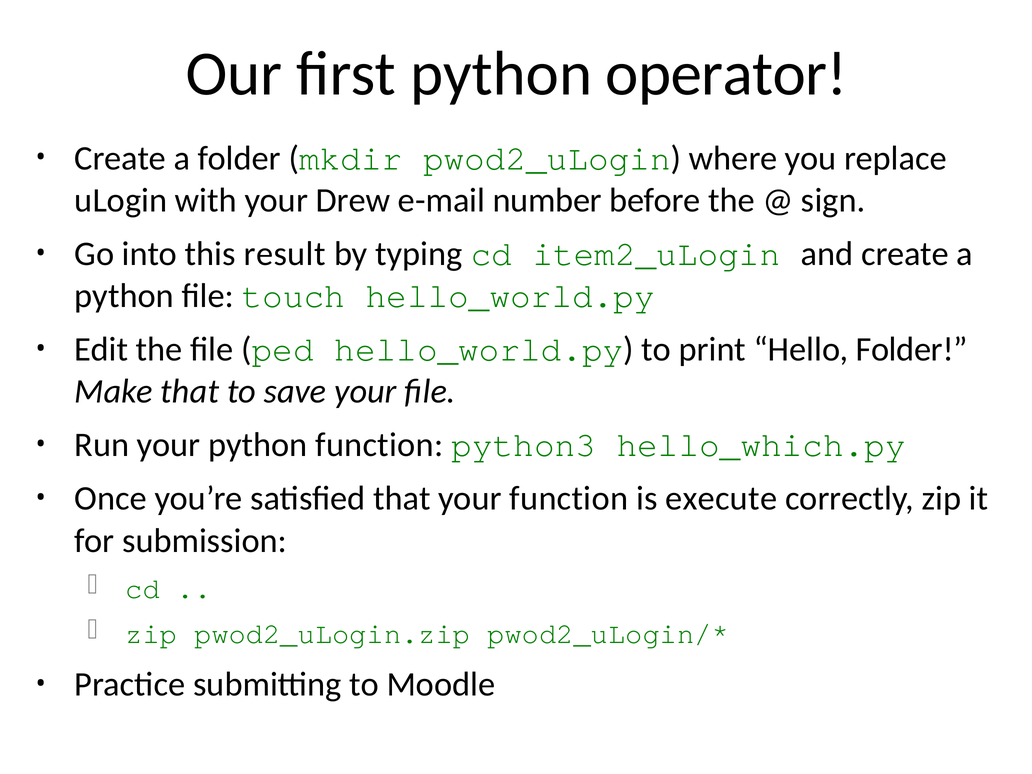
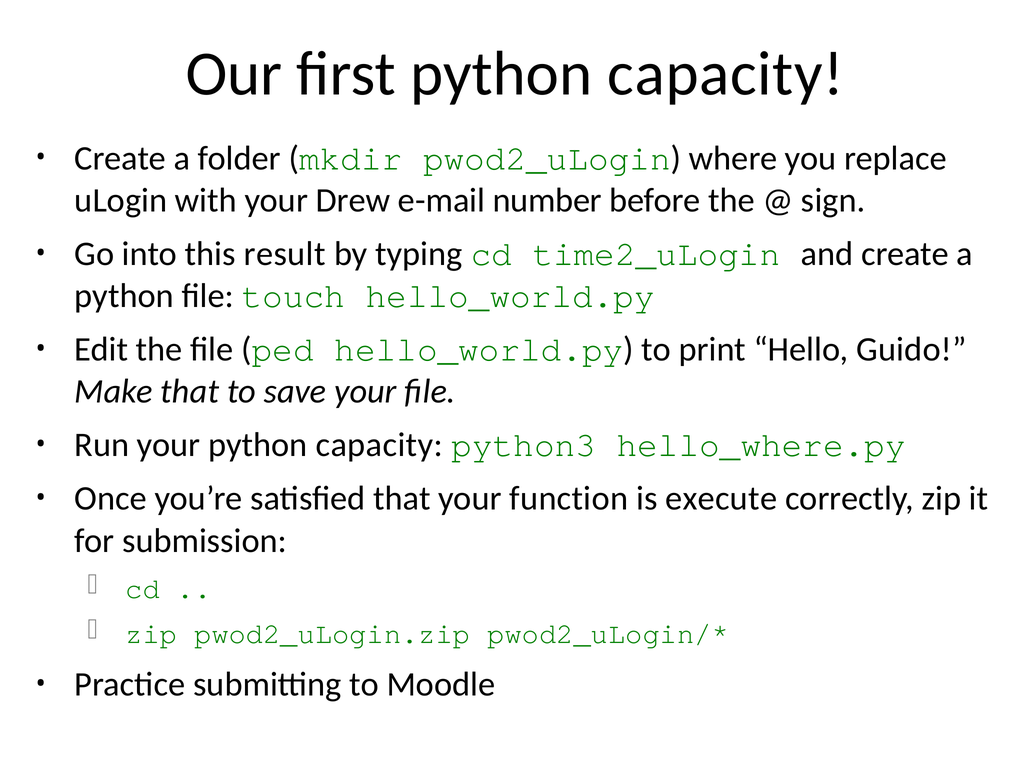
first python operator: operator -> capacity
item2_uLogin: item2_uLogin -> time2_uLogin
Hello Folder: Folder -> Guido
your python function: function -> capacity
hello_which.py: hello_which.py -> hello_where.py
